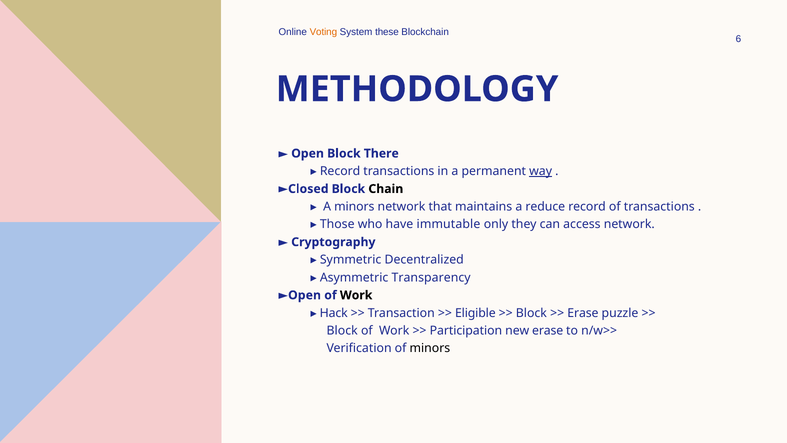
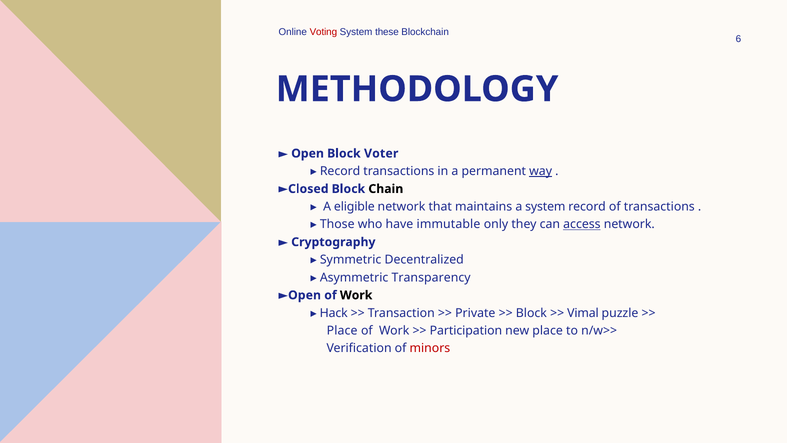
Voting colour: orange -> red
There: There -> Voter
A minors: minors -> eligible
a reduce: reduce -> system
access underline: none -> present
Eligible: Eligible -> Private
Erase at (583, 313): Erase -> Vimal
Block at (342, 330): Block -> Place
new erase: erase -> place
minors at (430, 348) colour: black -> red
